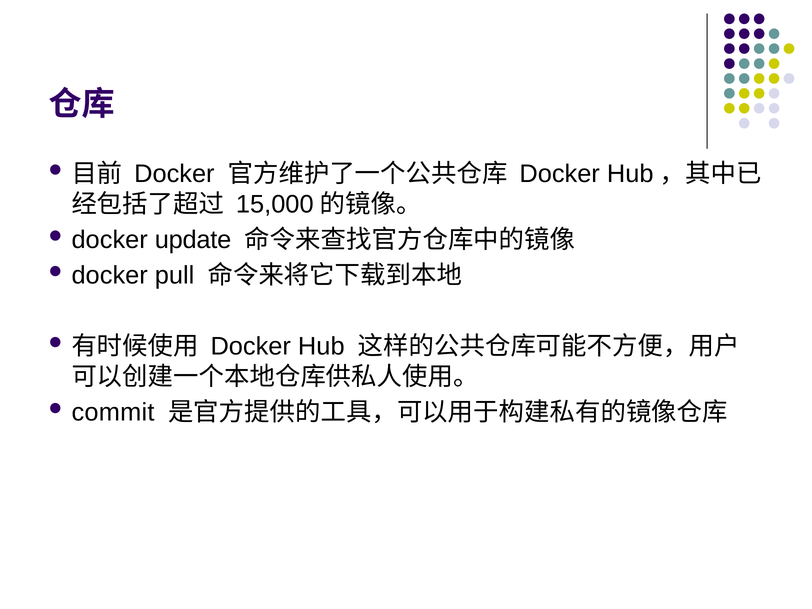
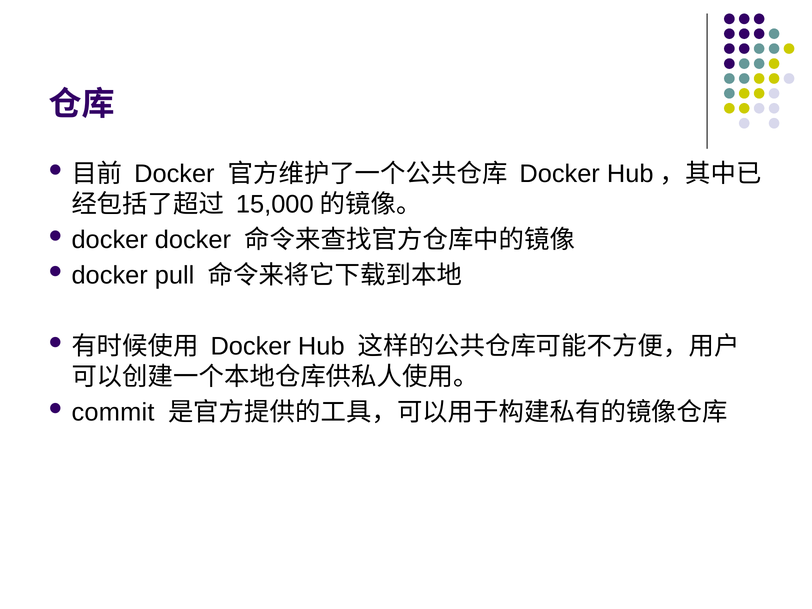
docker update: update -> docker
